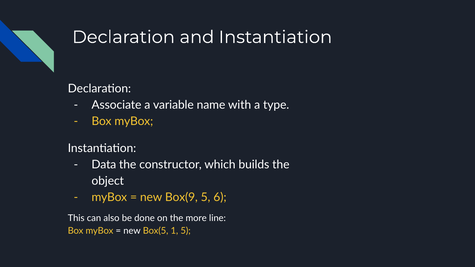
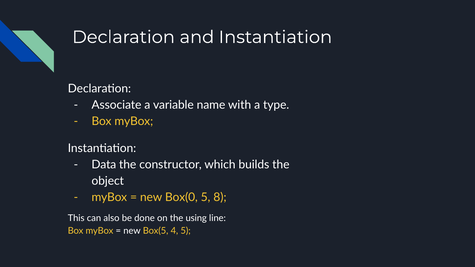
Box(9: Box(9 -> Box(0
6: 6 -> 8
more: more -> using
1: 1 -> 4
